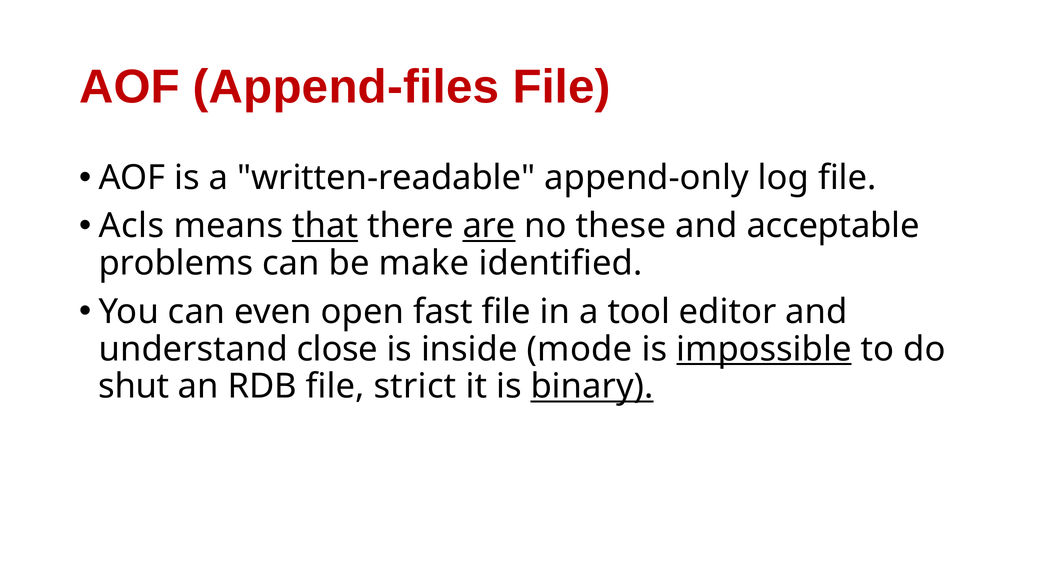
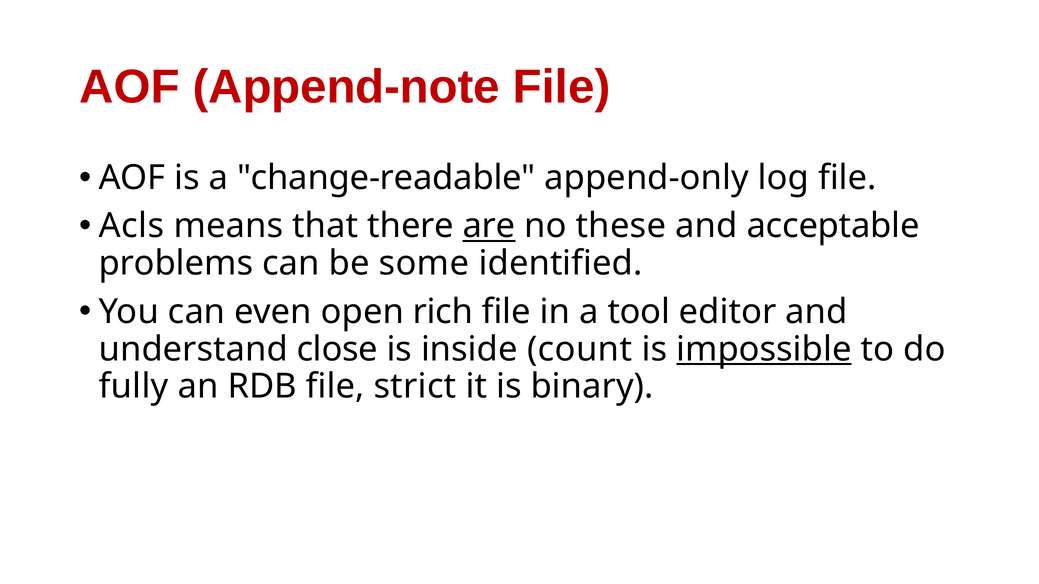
Append-files: Append-files -> Append-note
written-readable: written-readable -> change-readable
that underline: present -> none
make: make -> some
fast: fast -> rich
mode: mode -> count
shut: shut -> fully
binary underline: present -> none
